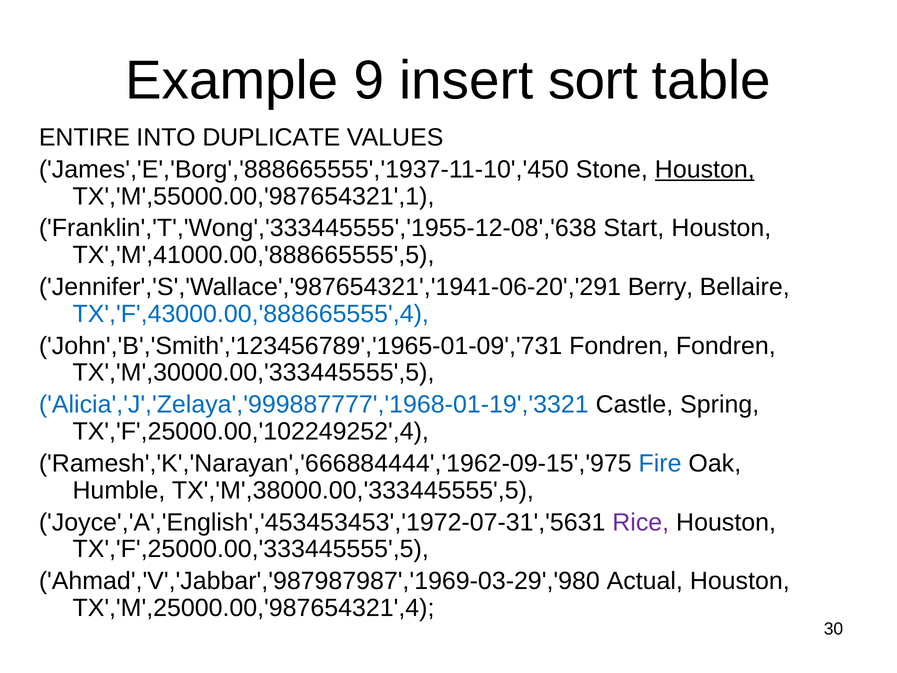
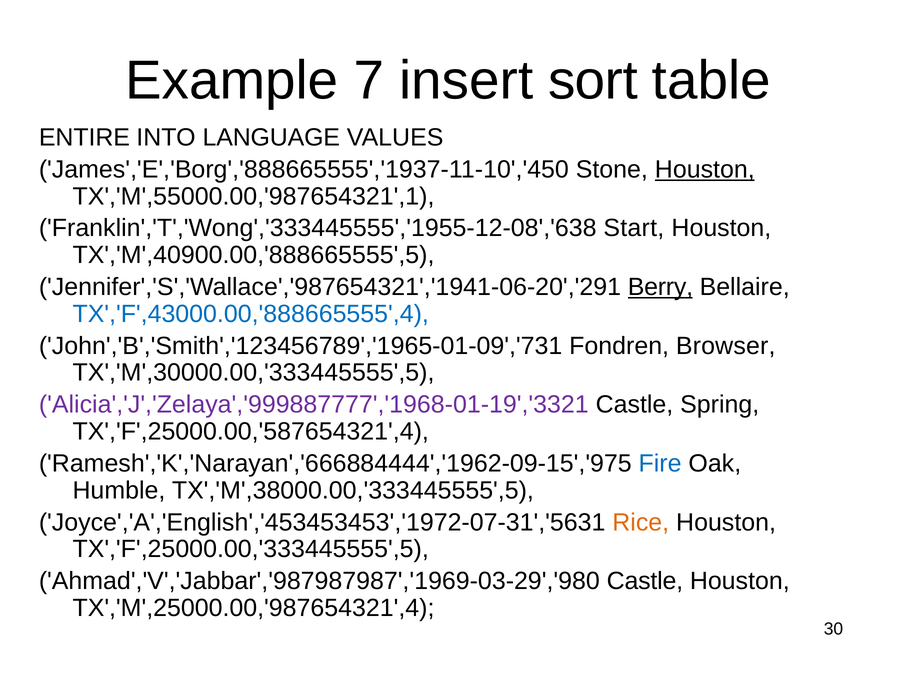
9: 9 -> 7
DUPLICATE: DUPLICATE -> LANGUAGE
TX','M',41000.00,'888665555',5: TX','M',41000.00,'888665555',5 -> TX','M',40900.00,'888665555',5
Berry underline: none -> present
Fondren Fondren: Fondren -> Browser
Alicia','J','Zelaya','999887777','1968-01-19','3321 colour: blue -> purple
TX','F',25000.00,'102249252',4: TX','F',25000.00,'102249252',4 -> TX','F',25000.00,'587654321',4
Rice colour: purple -> orange
Ahmad','V','Jabbar','987987987','1969-03-29','980 Actual: Actual -> Castle
